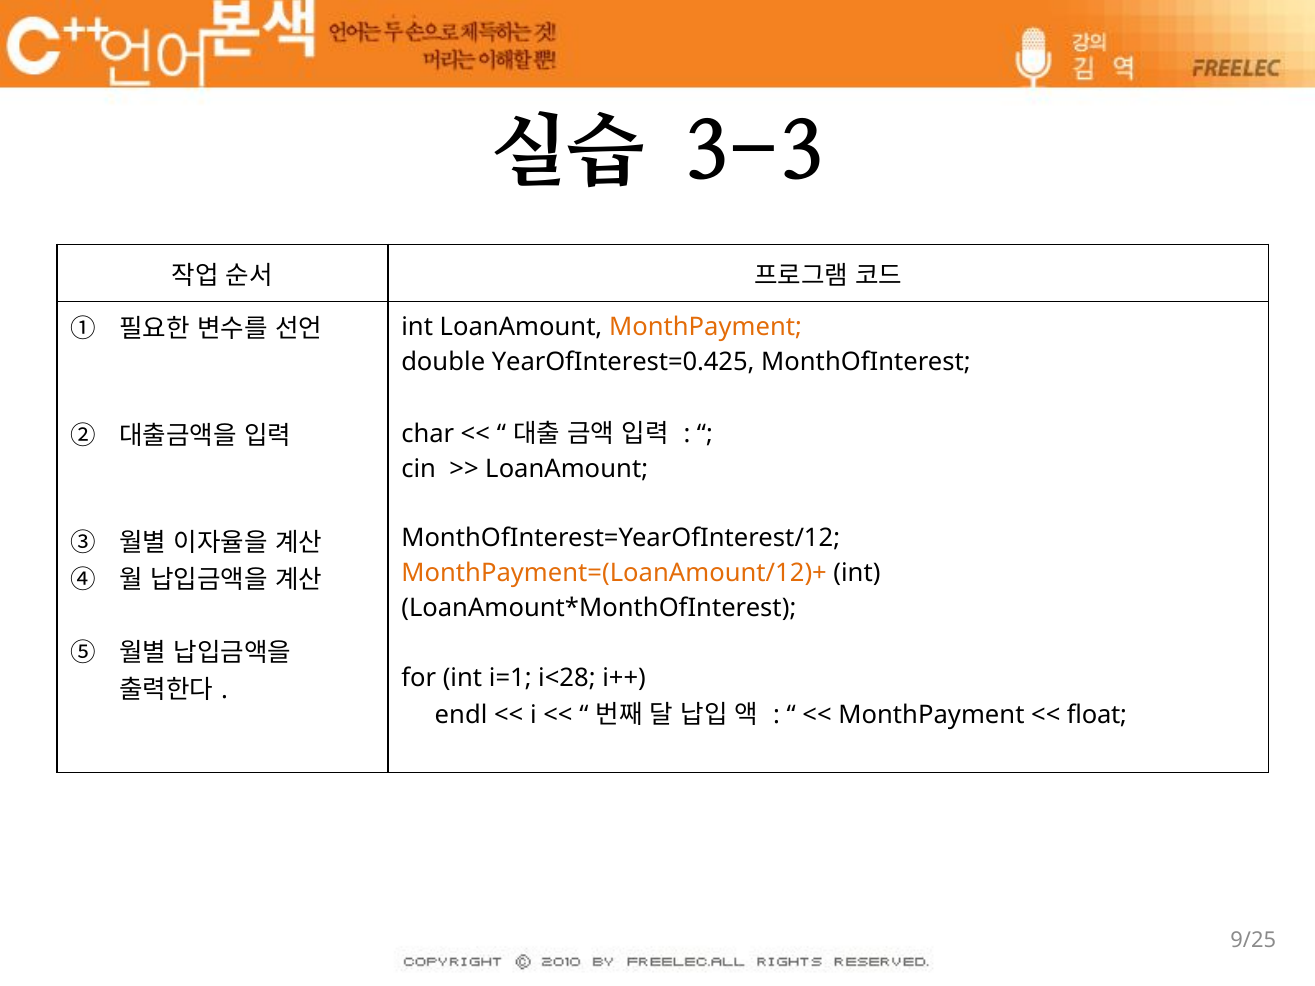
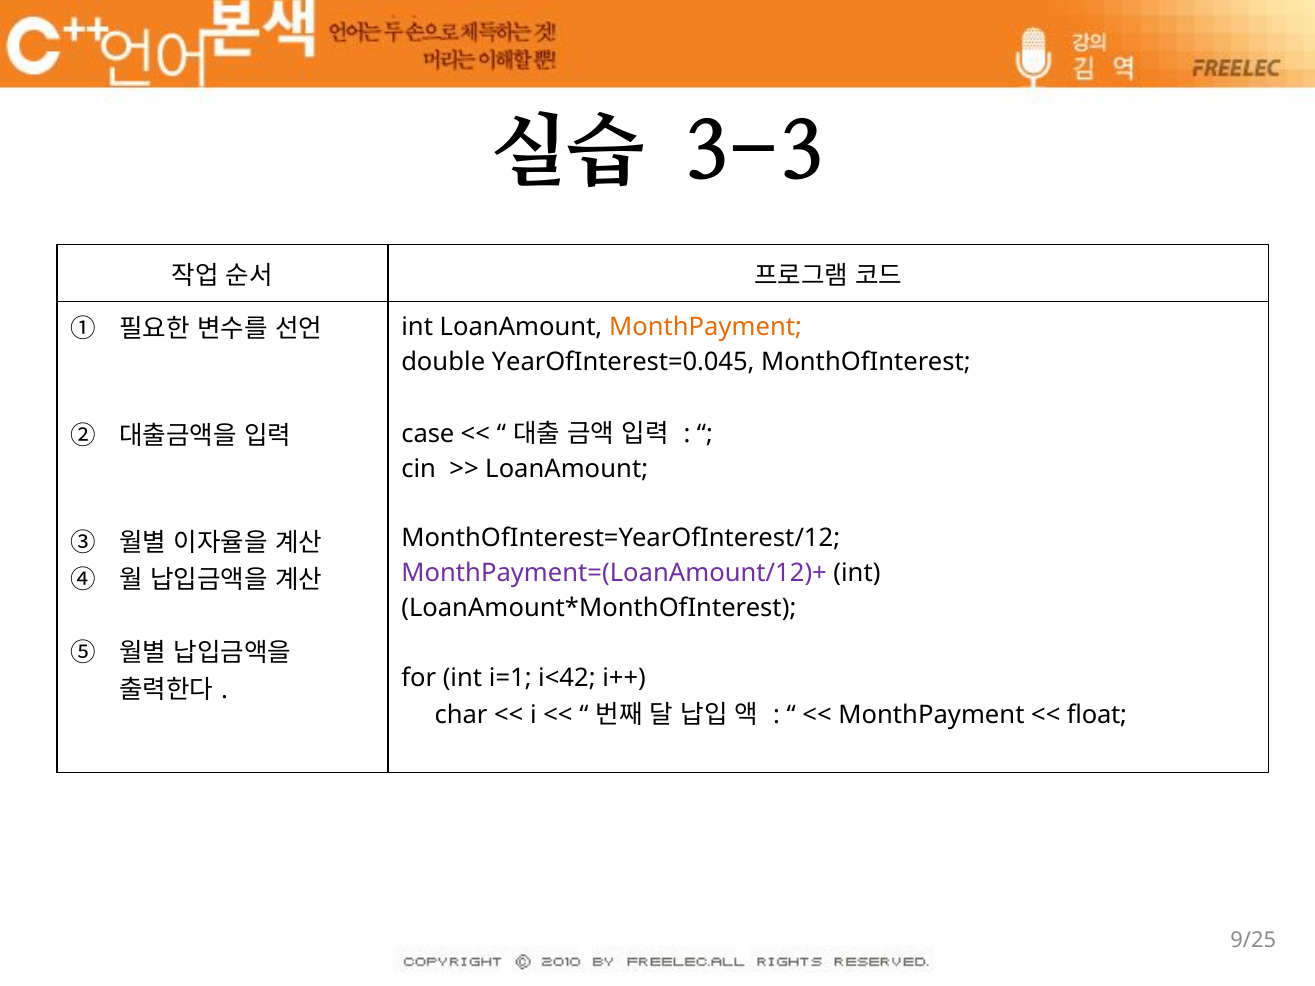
YearOfInterest=0.425: YearOfInterest=0.425 -> YearOfInterest=0.045
char: char -> case
MonthPayment=(LoanAmount/12)+ colour: orange -> purple
i<28: i<28 -> i<42
endl: endl -> char
